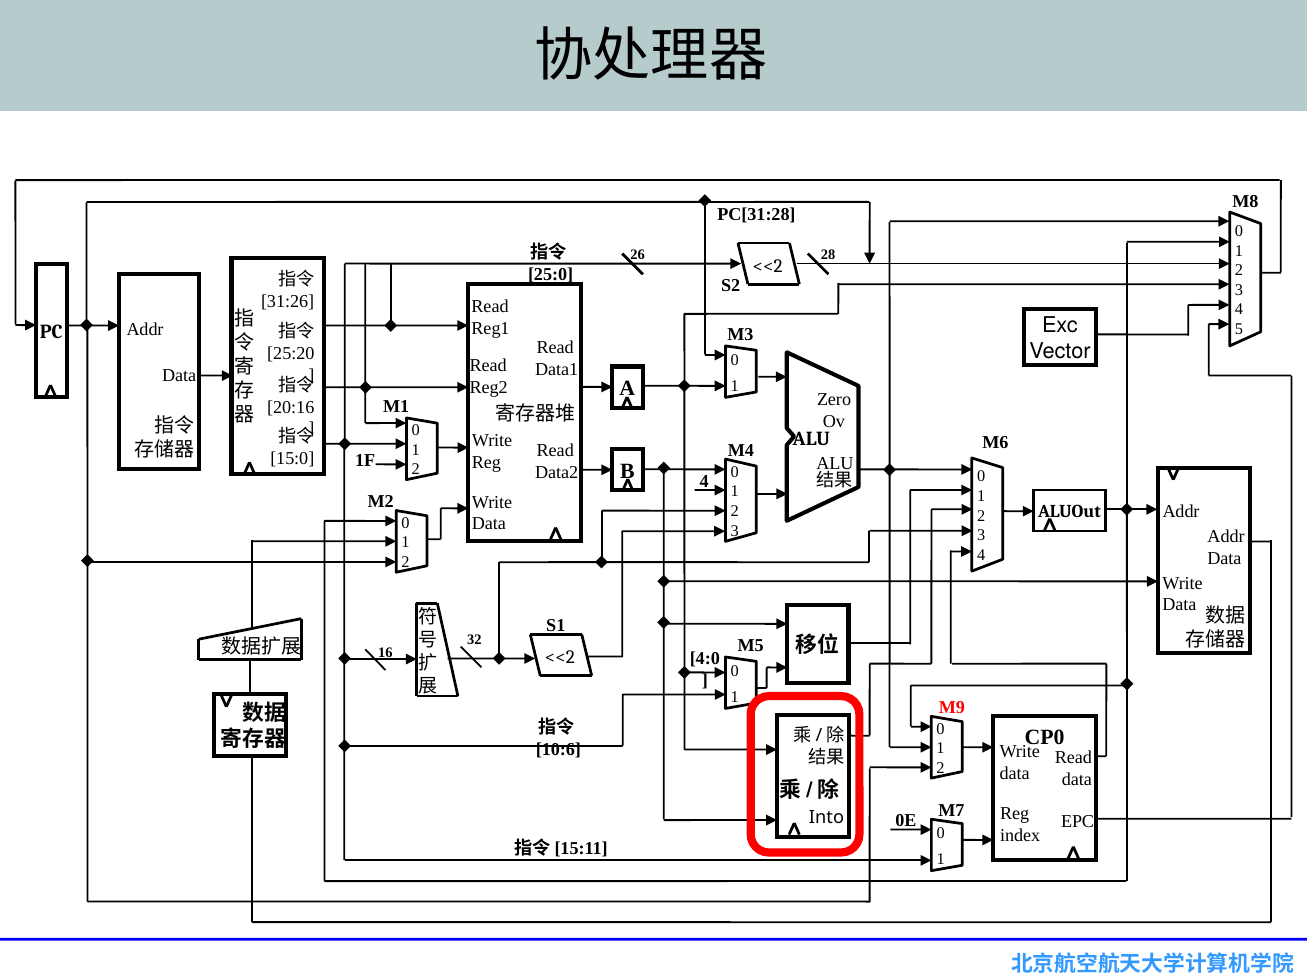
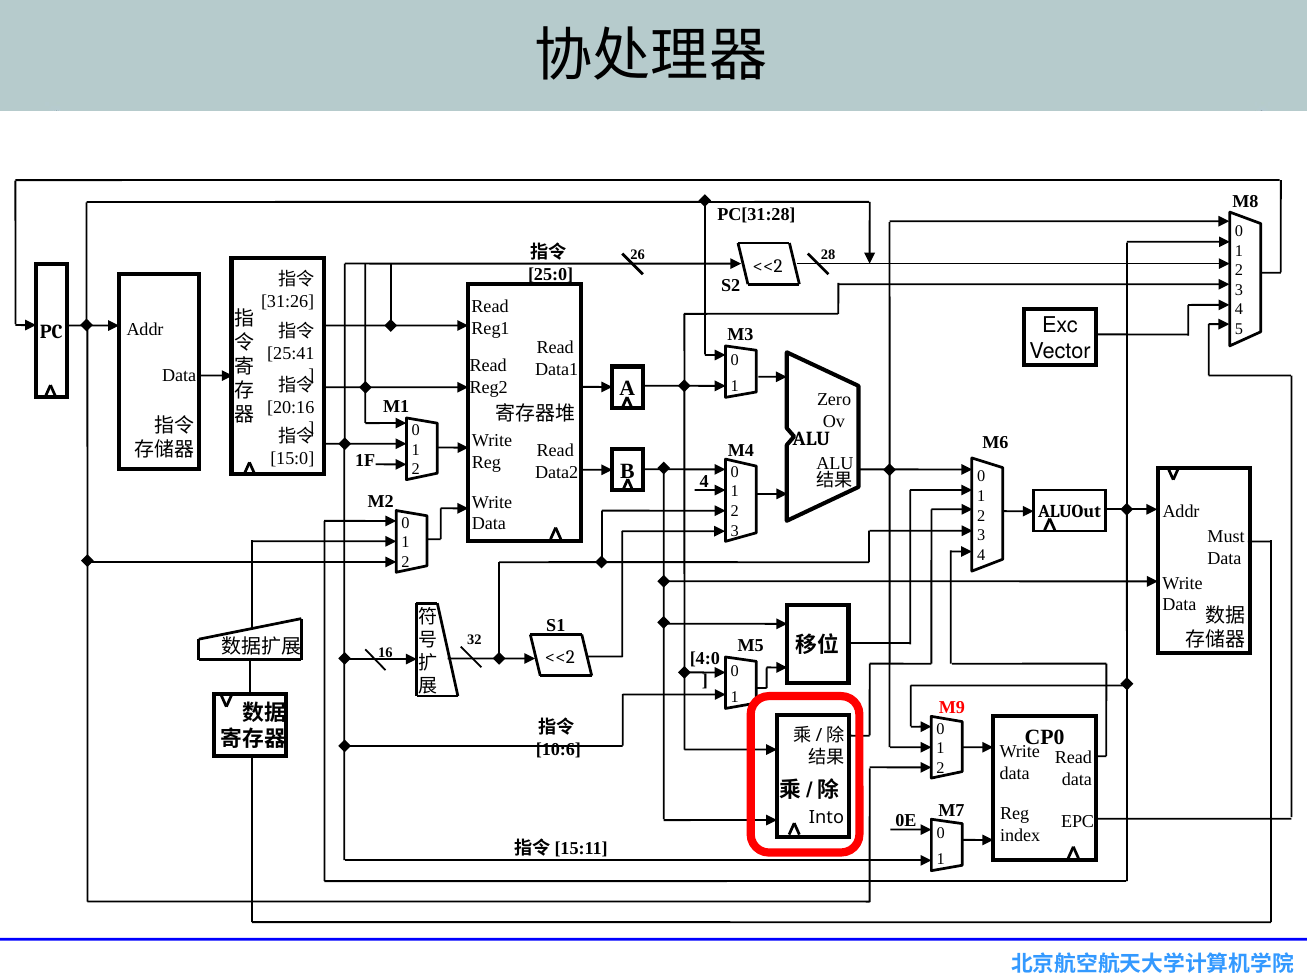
25:20: 25:20 -> 25:41
Addr at (1226, 537): Addr -> Must
